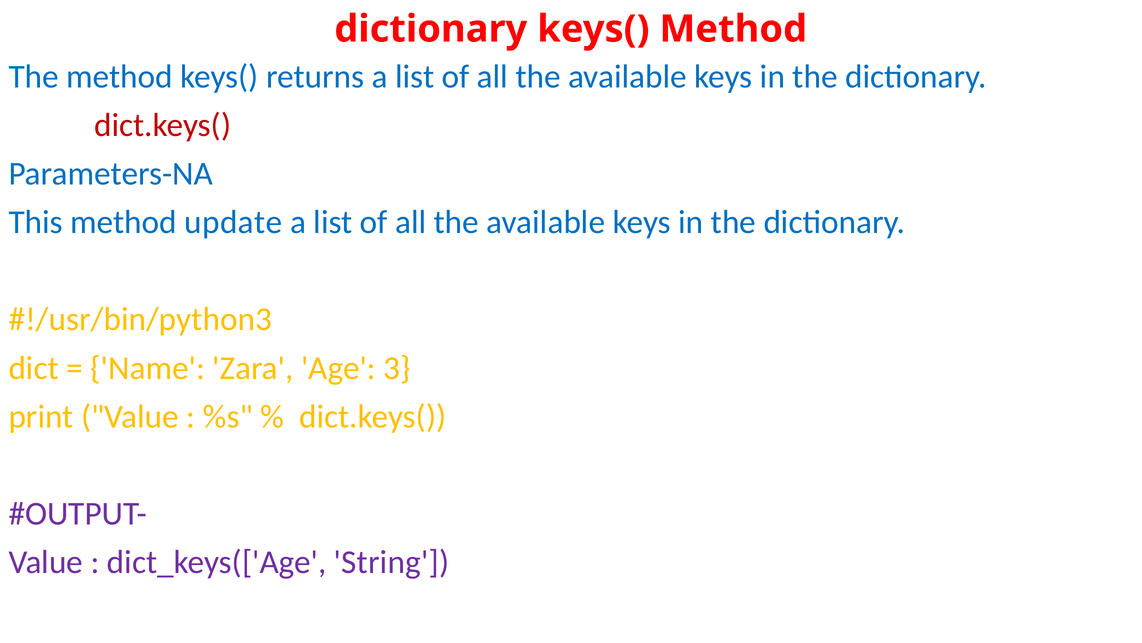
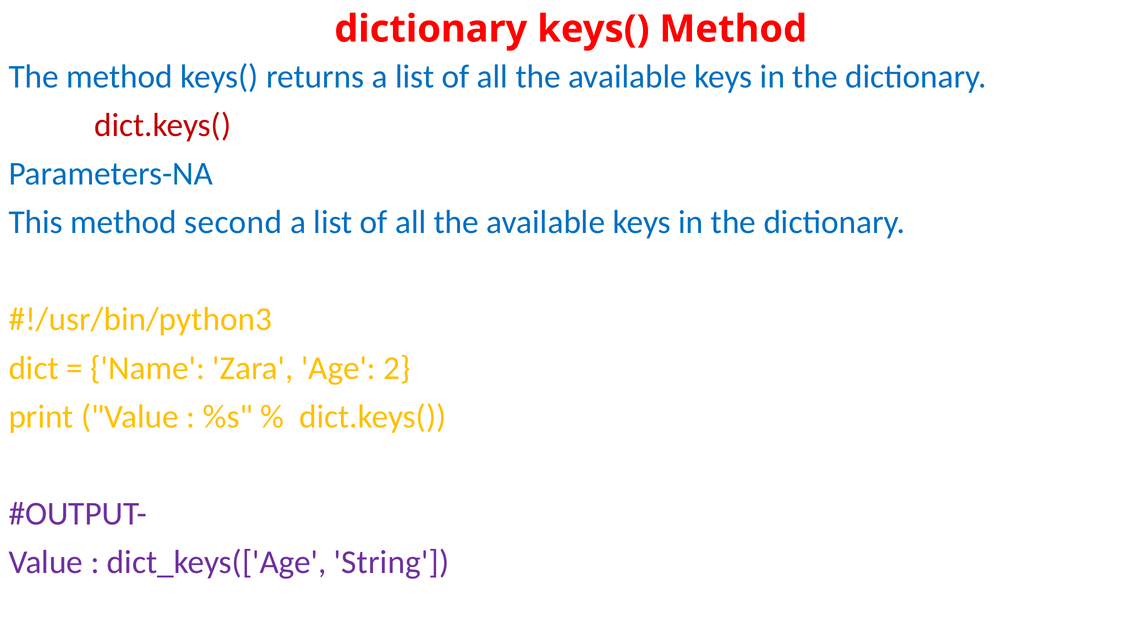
update: update -> second
3: 3 -> 2
